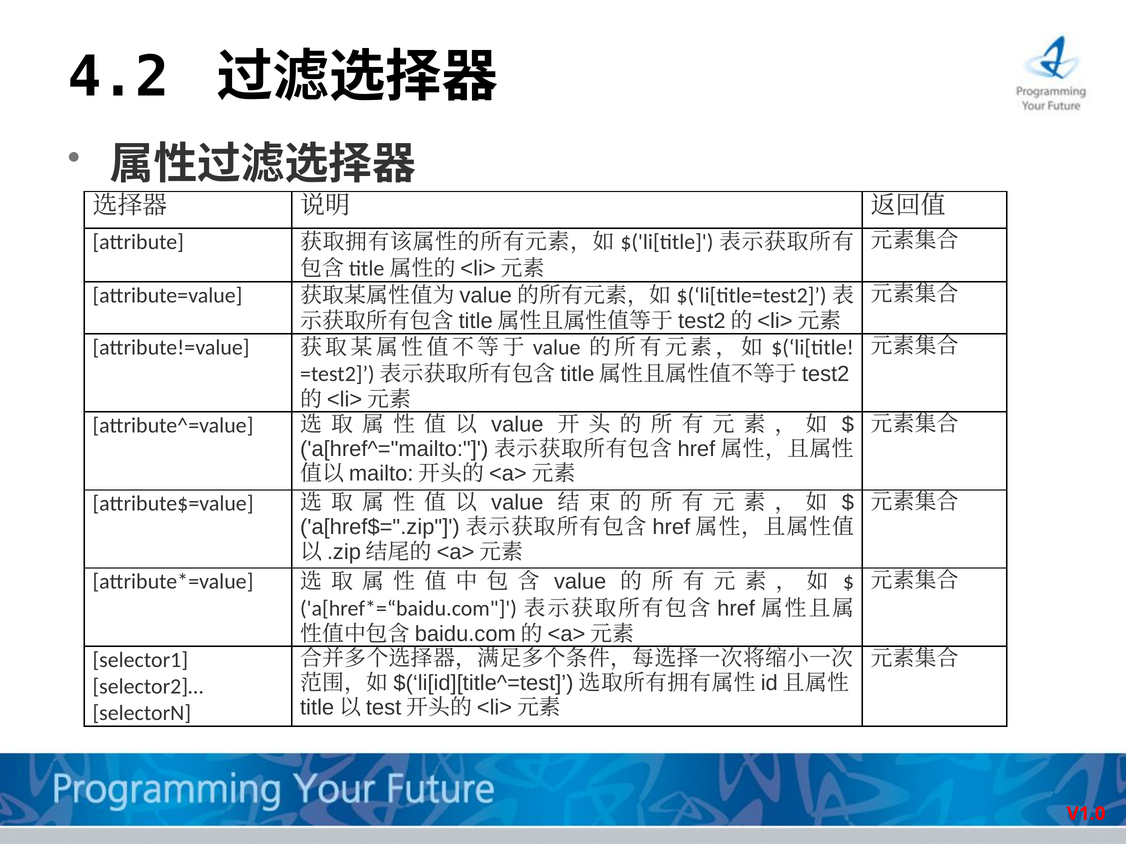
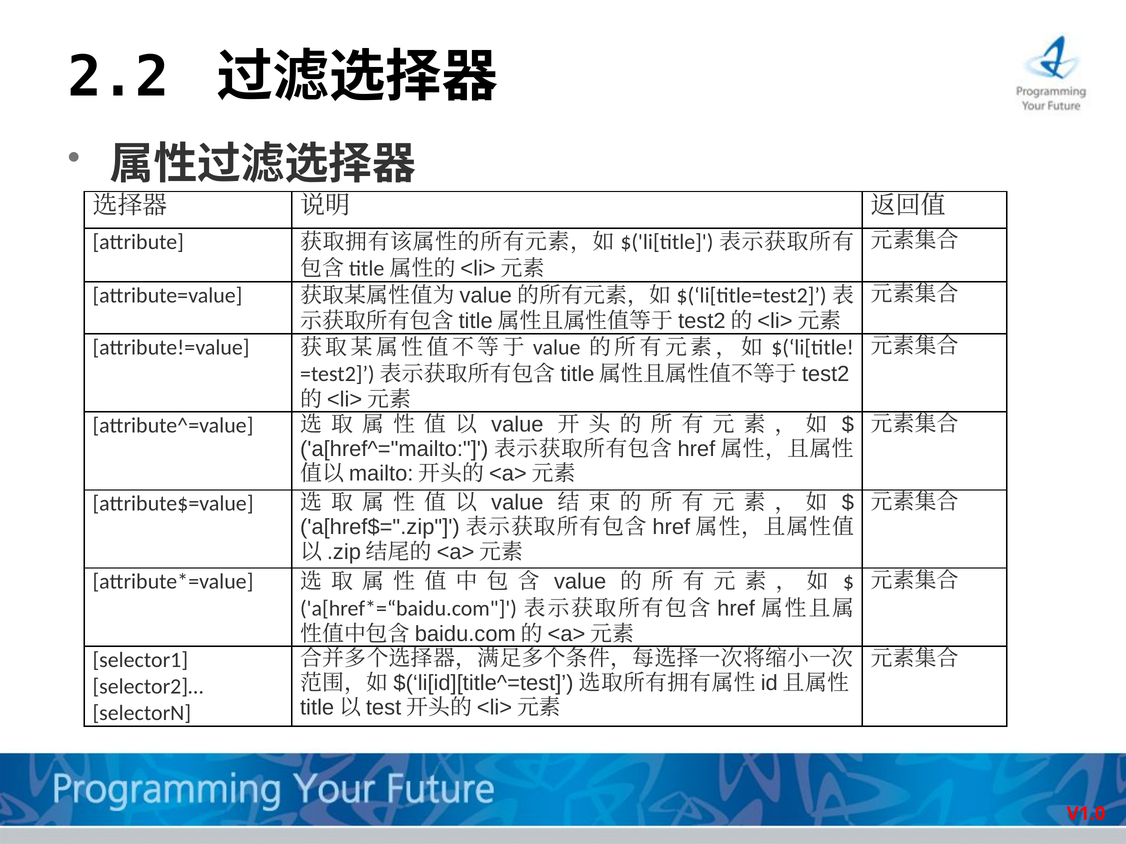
4.2: 4.2 -> 2.2
